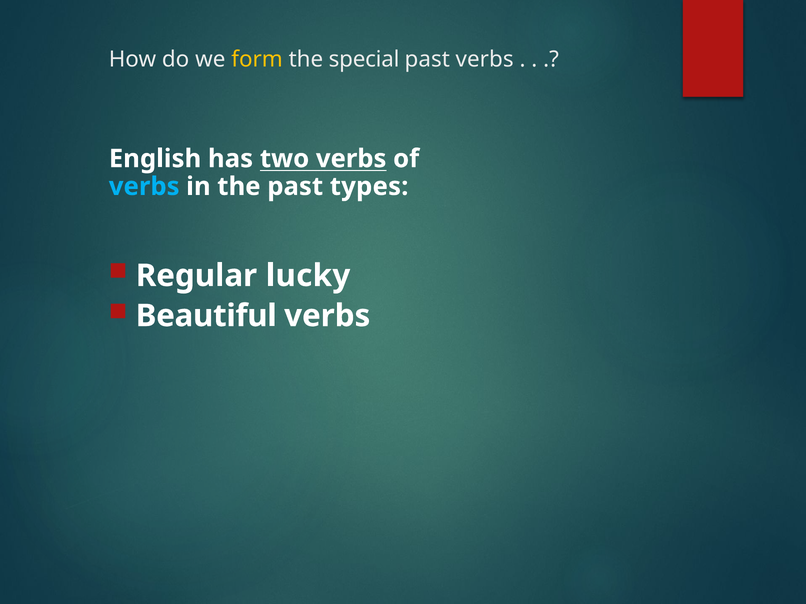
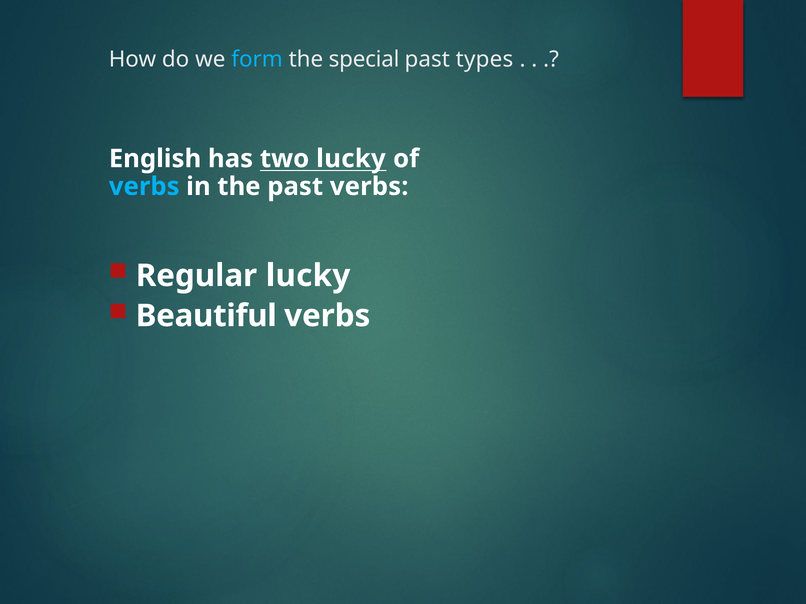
form colour: yellow -> light blue
past verbs: verbs -> types
two verbs: verbs -> lucky
past types: types -> verbs
